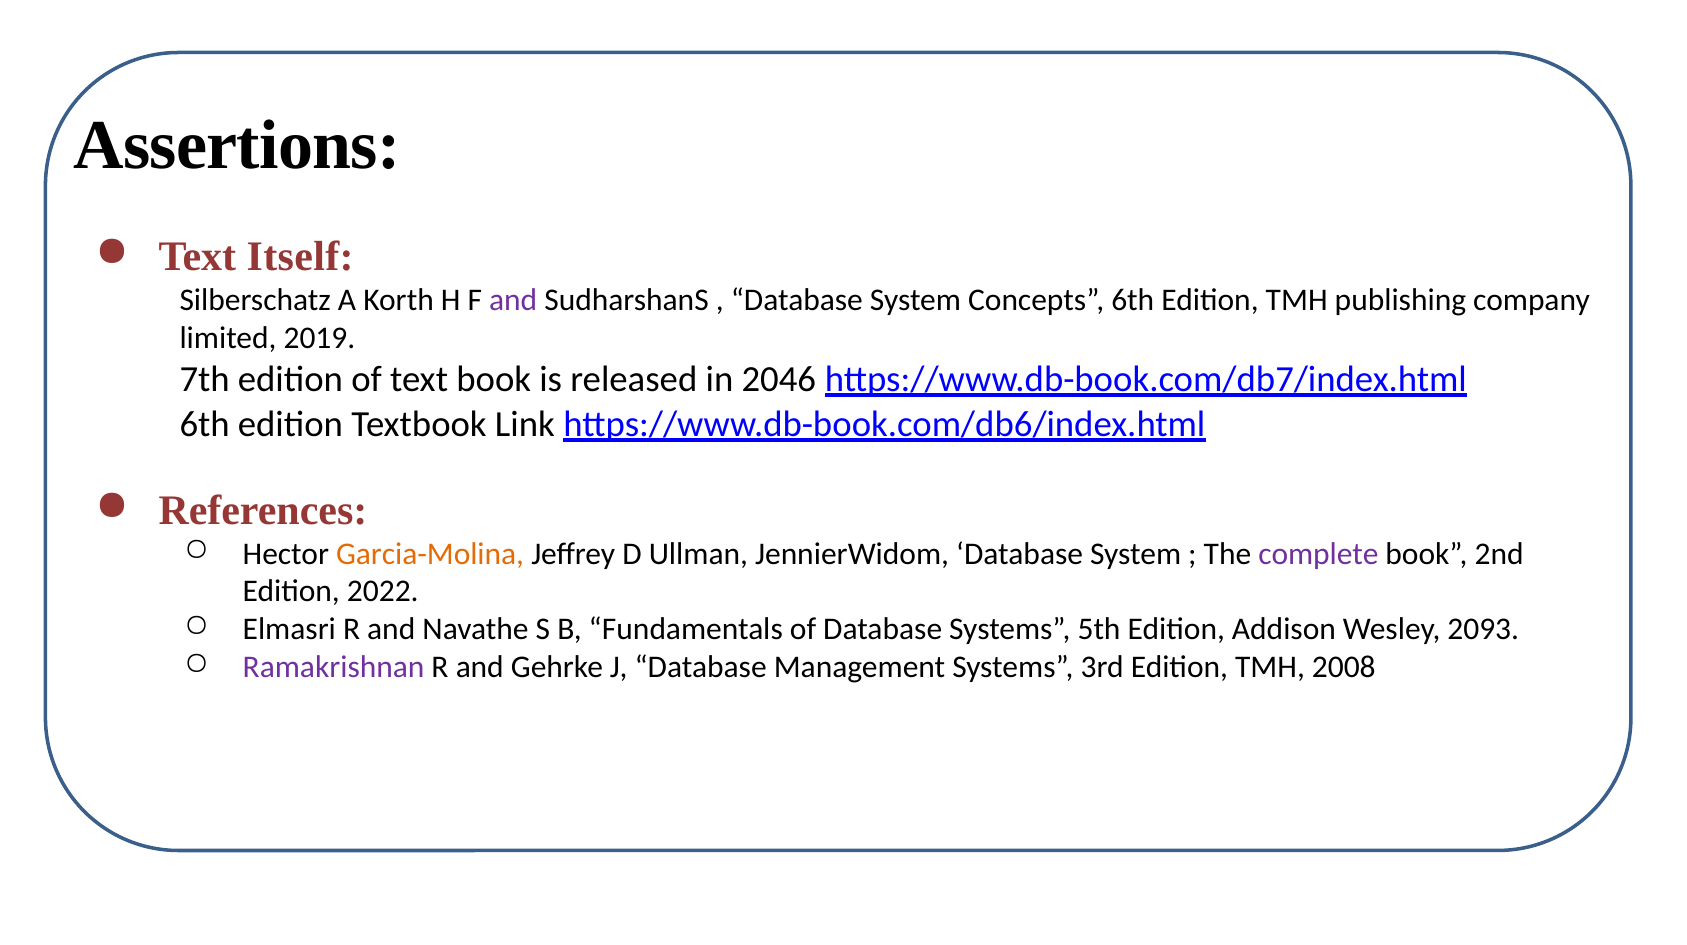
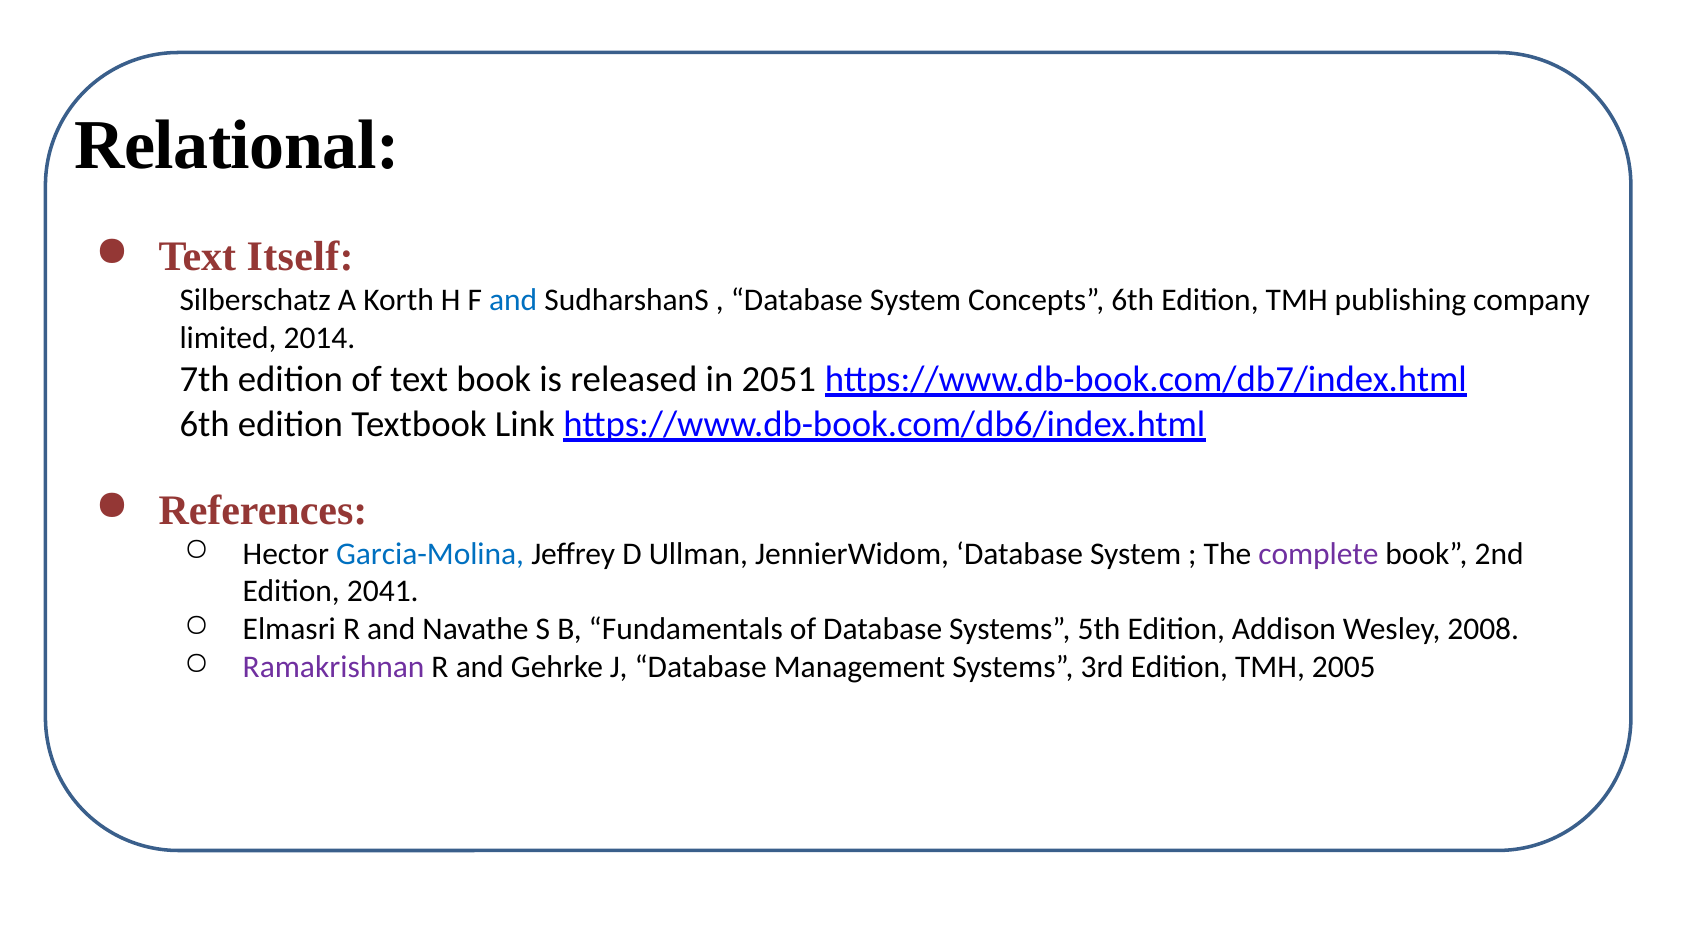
Assertions: Assertions -> Relational
and at (513, 300) colour: purple -> blue
2019: 2019 -> 2014
2046: 2046 -> 2051
Garcia-Molina colour: orange -> blue
2022: 2022 -> 2041
2093: 2093 -> 2008
2008: 2008 -> 2005
